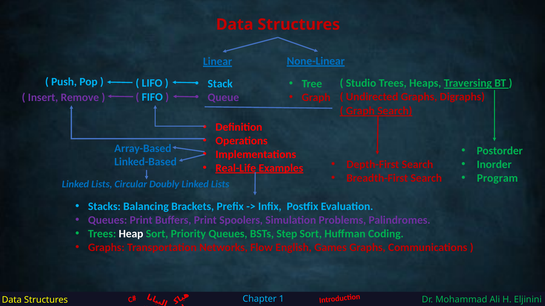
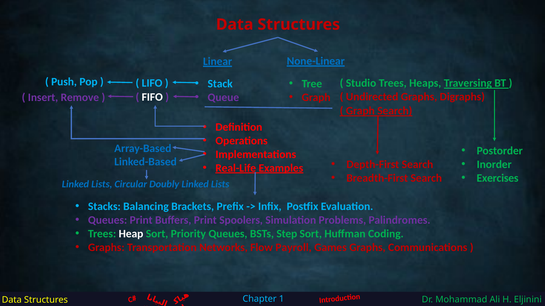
FIFO colour: light blue -> white
Program: Program -> Exercises
English: English -> Payroll
